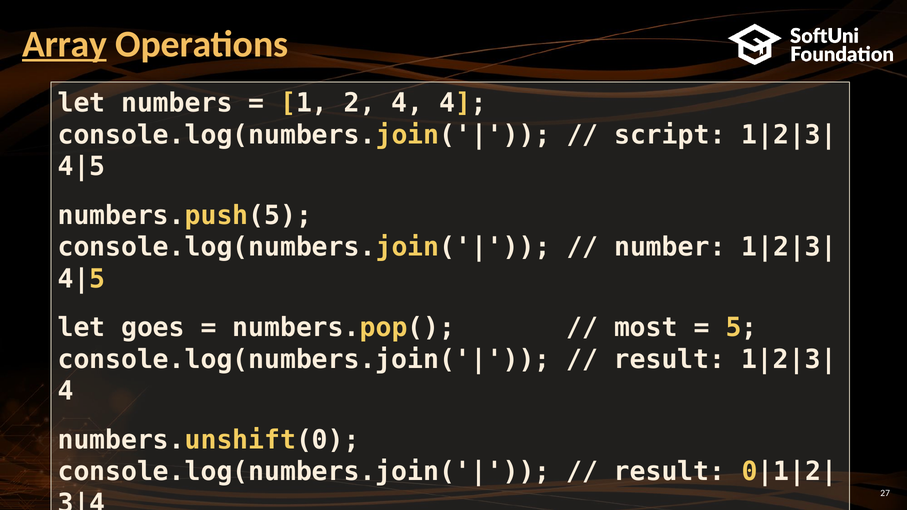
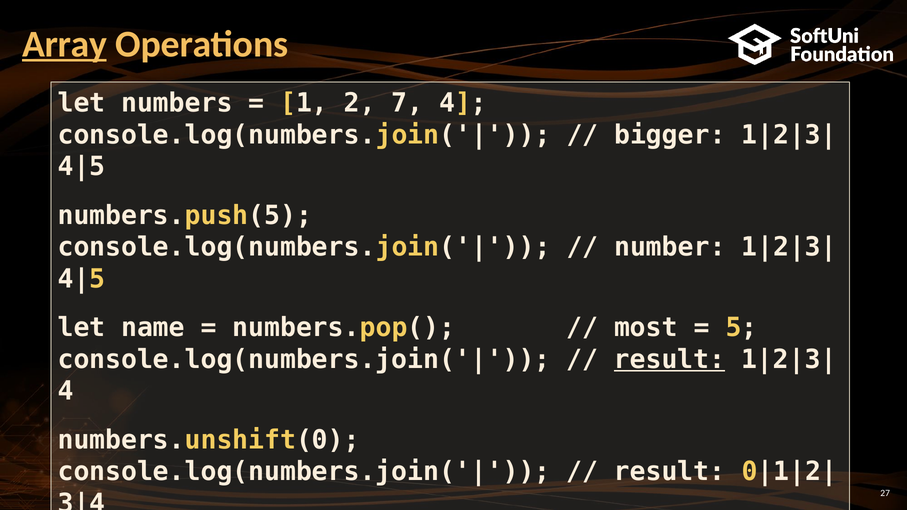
2 4: 4 -> 7
script: script -> bigger
goes: goes -> name
result at (670, 360) underline: none -> present
